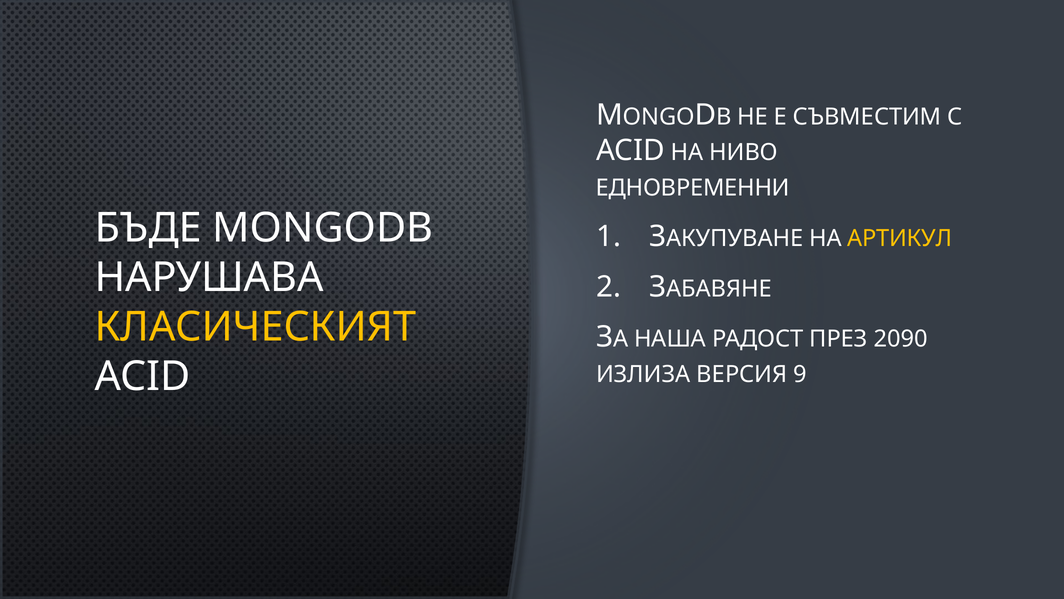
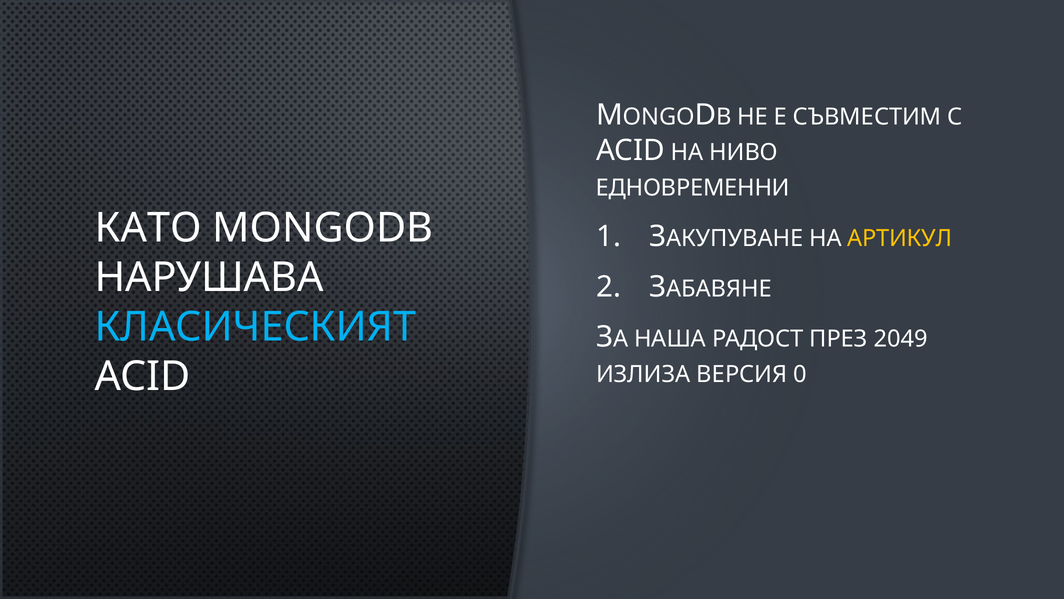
БЪДЕ: БЪДЕ -> КАТО
КЛАСИЧЕСКИЯТ colour: yellow -> light blue
2090: 2090 -> 2049
9: 9 -> 0
